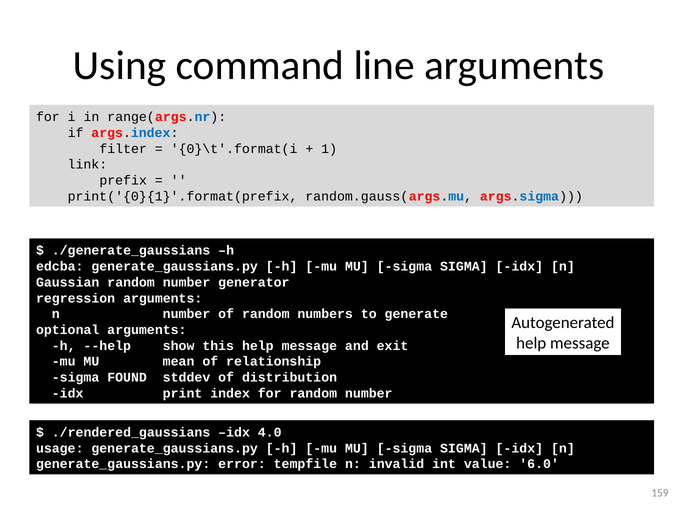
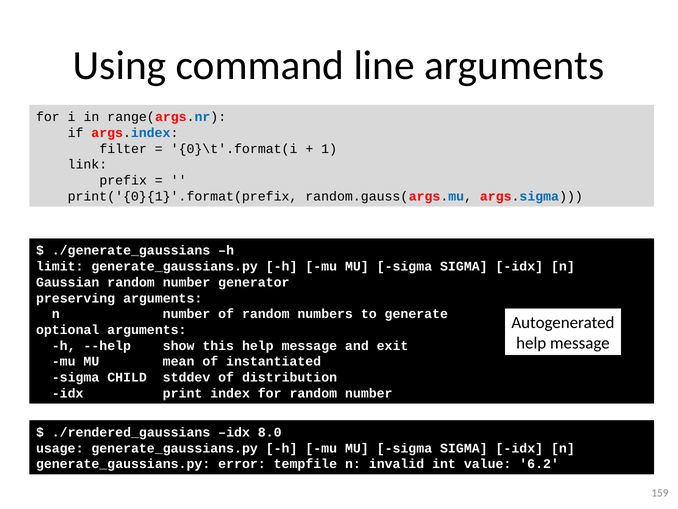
edcba: edcba -> limit
regression: regression -> preserving
relationship: relationship -> instantiated
FOUND: FOUND -> CHILD
4.0: 4.0 -> 8.0
6.0: 6.0 -> 6.2
